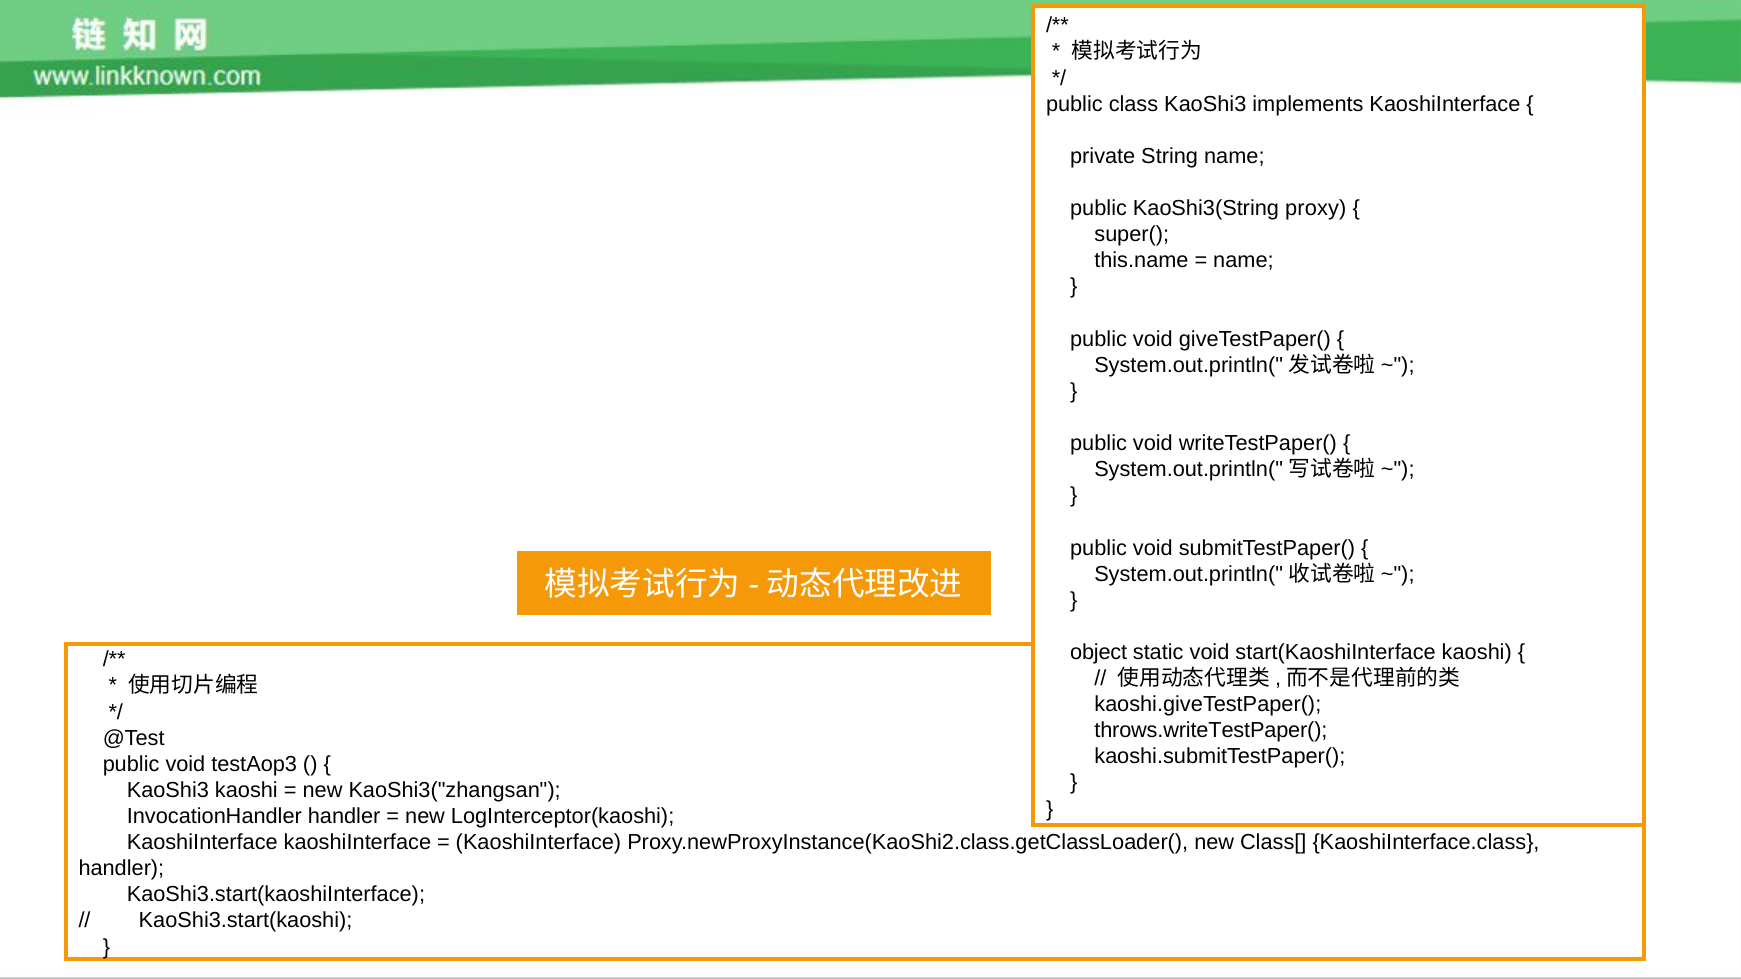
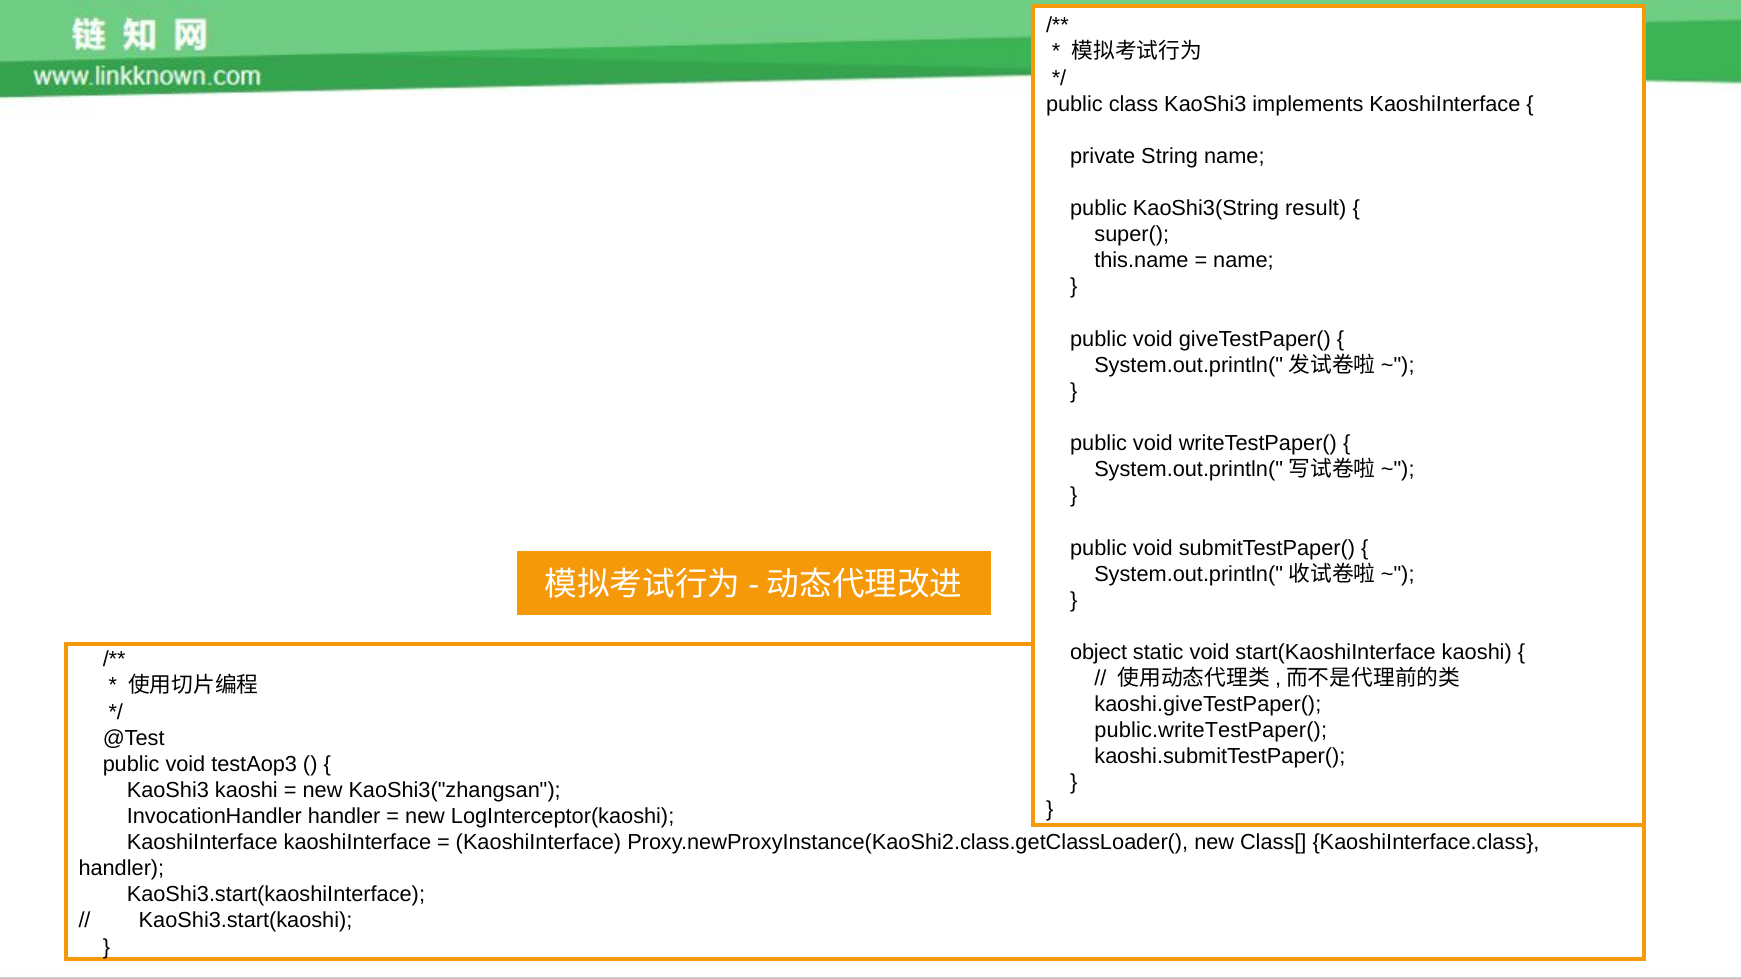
proxy: proxy -> result
throws.writeTestPaper(: throws.writeTestPaper( -> public.writeTestPaper(
